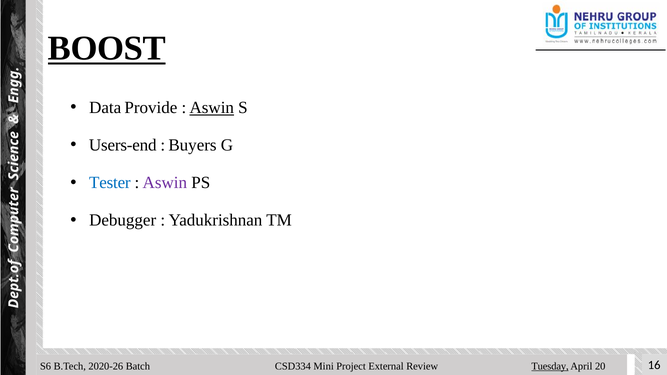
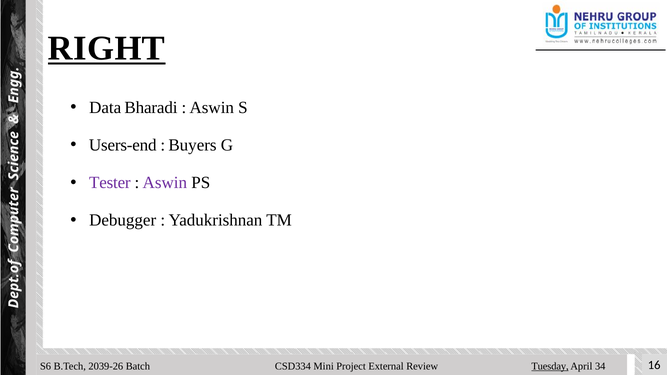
BOOST: BOOST -> RIGHT
Provide: Provide -> Bharadi
Aswin at (212, 108) underline: present -> none
Tester colour: blue -> purple
2020-26: 2020-26 -> 2039-26
20: 20 -> 34
